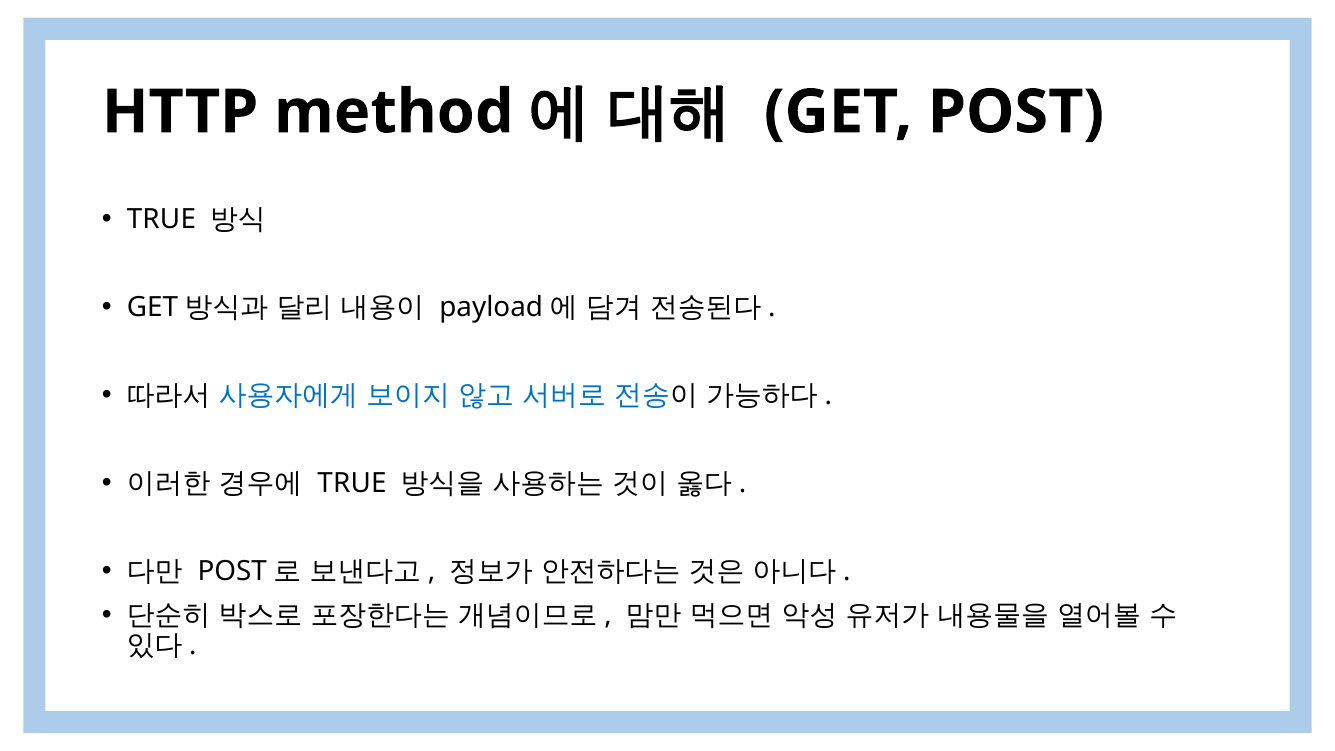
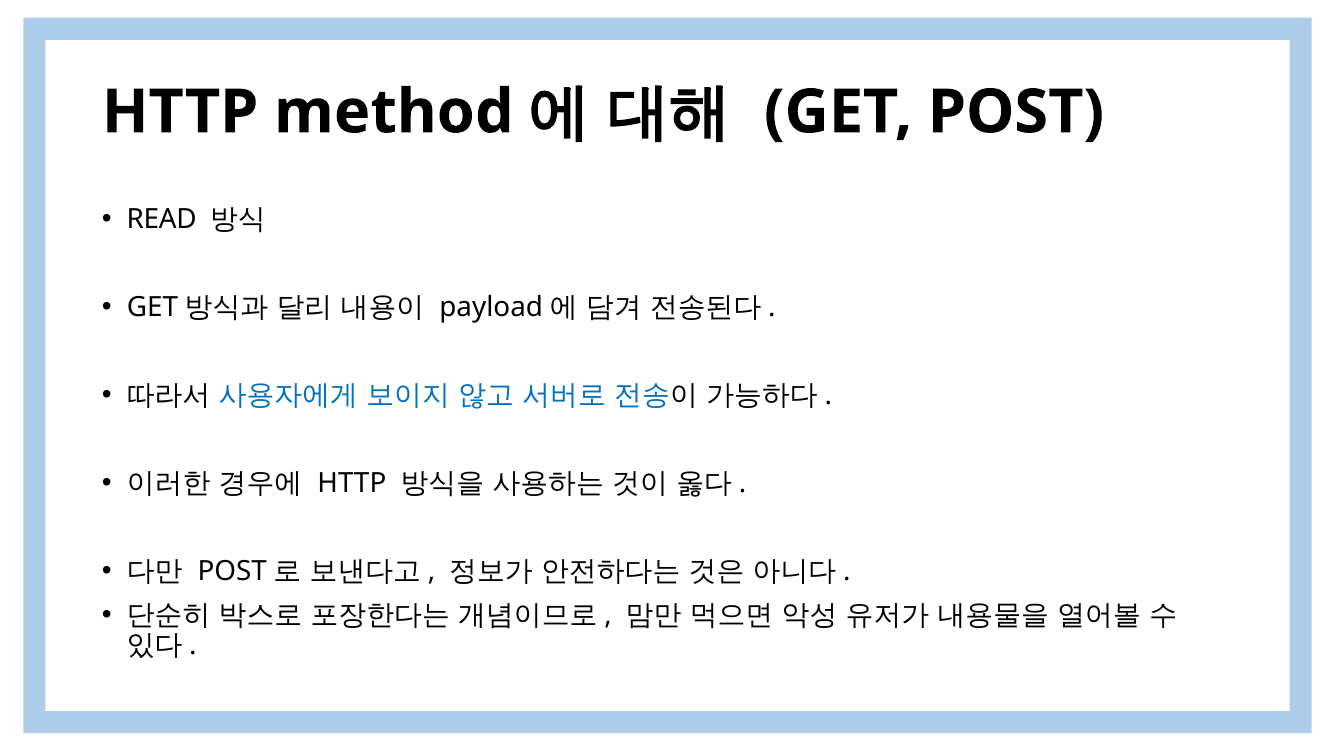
TRUE at (161, 220): TRUE -> READ
TRUE at (352, 483): TRUE -> HTTP
